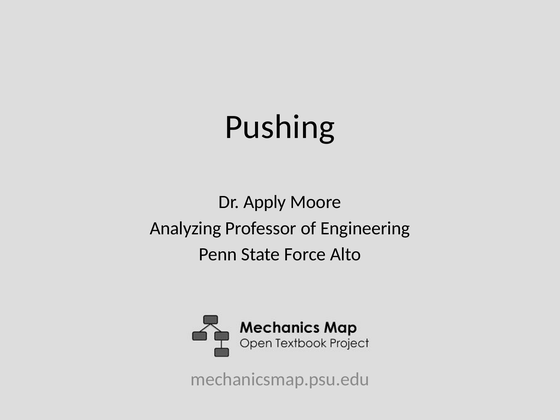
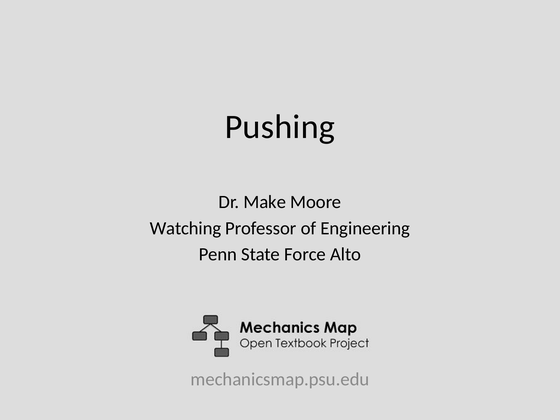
Apply: Apply -> Make
Analyzing: Analyzing -> Watching
